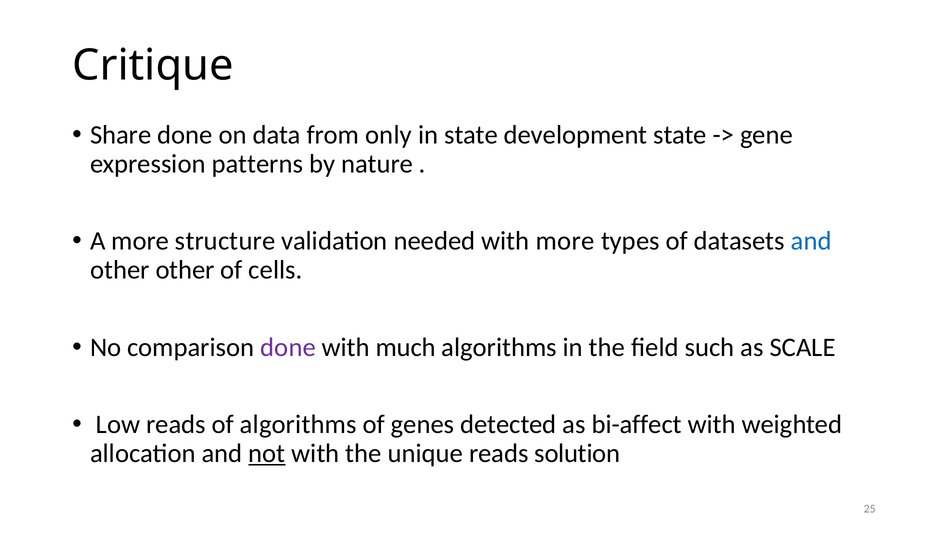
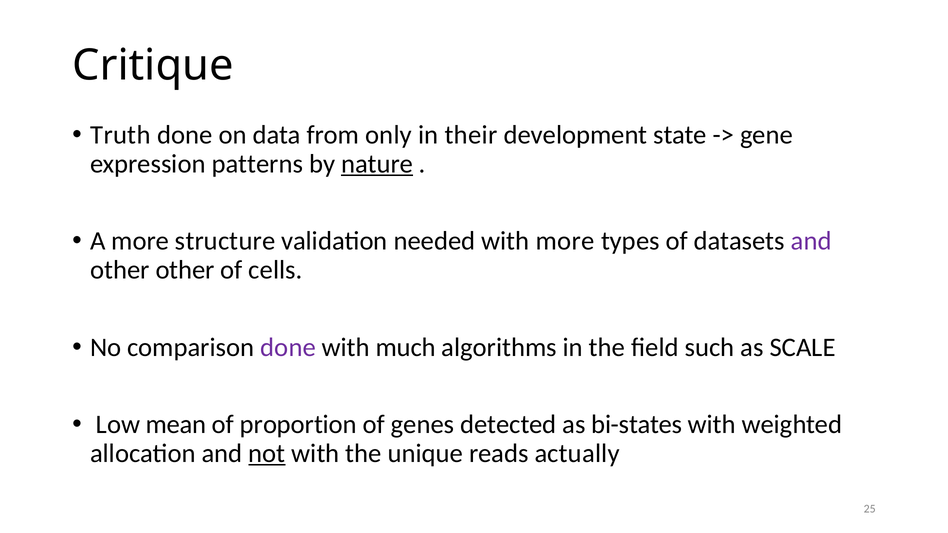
Share: Share -> Truth
in state: state -> their
nature underline: none -> present
and at (811, 241) colour: blue -> purple
Low reads: reads -> mean
of algorithms: algorithms -> proportion
bi-affect: bi-affect -> bi-states
solution: solution -> actually
